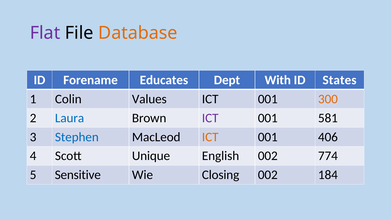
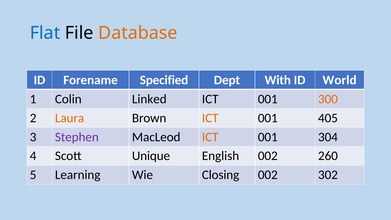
Flat colour: purple -> blue
Educates: Educates -> Specified
States: States -> World
Values: Values -> Linked
Laura colour: blue -> orange
ICT at (210, 118) colour: purple -> orange
581: 581 -> 405
Stephen colour: blue -> purple
406: 406 -> 304
774: 774 -> 260
Sensitive: Sensitive -> Learning
184: 184 -> 302
